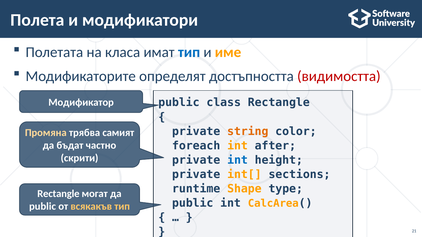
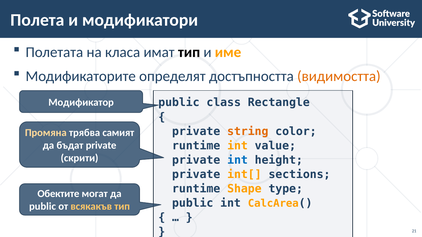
тип at (189, 52) colour: blue -> black
видимостта colour: red -> orange
foreach at (196, 146): foreach -> runtime
after: after -> value
бъдат частно: частно -> private
Rectangle at (58, 194): Rectangle -> Обектите
